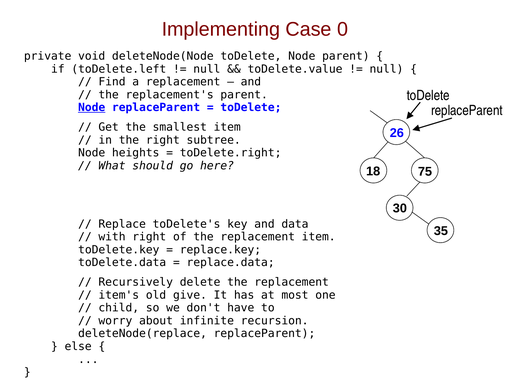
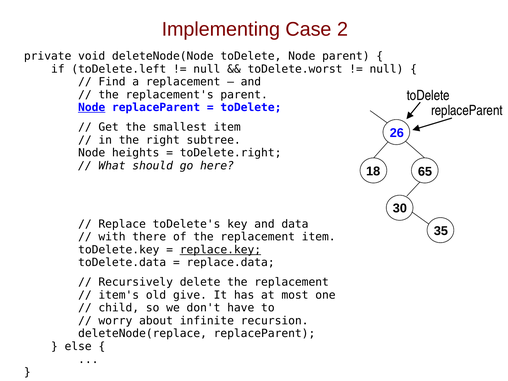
0: 0 -> 2
toDelete.value: toDelete.value -> toDelete.worst
75: 75 -> 65
with right: right -> there
replace.key underline: none -> present
